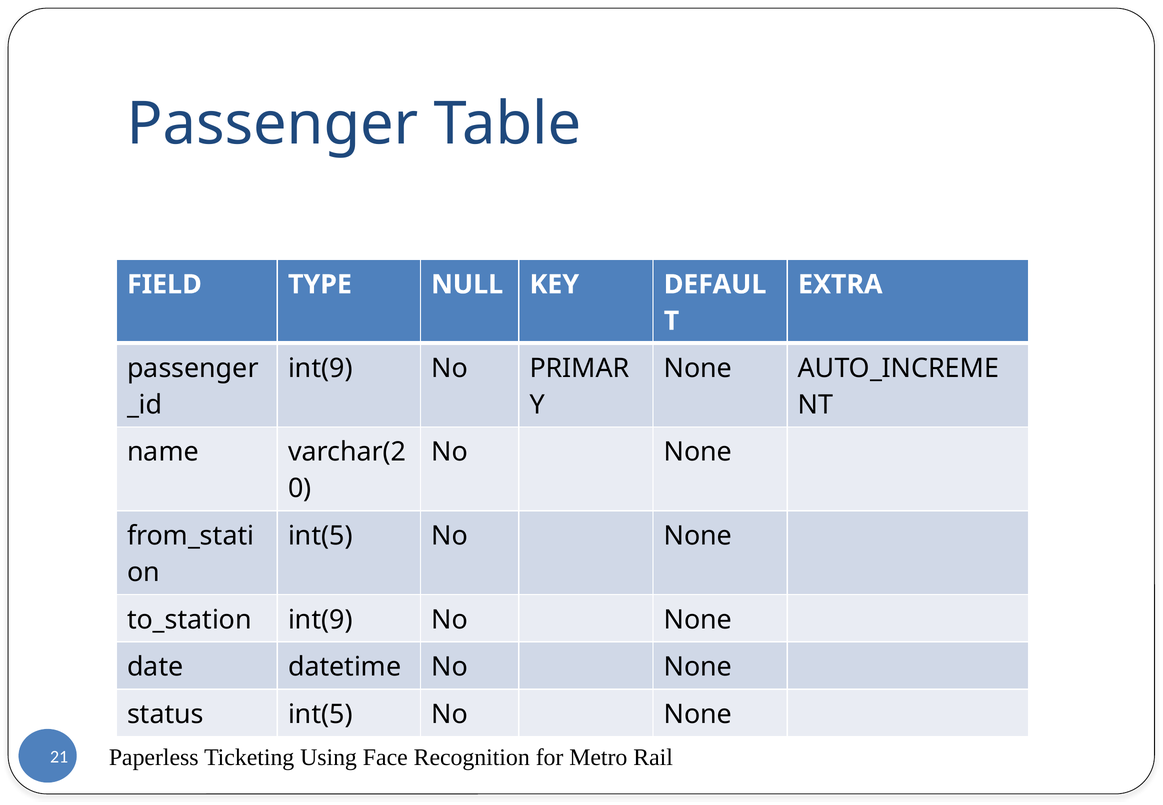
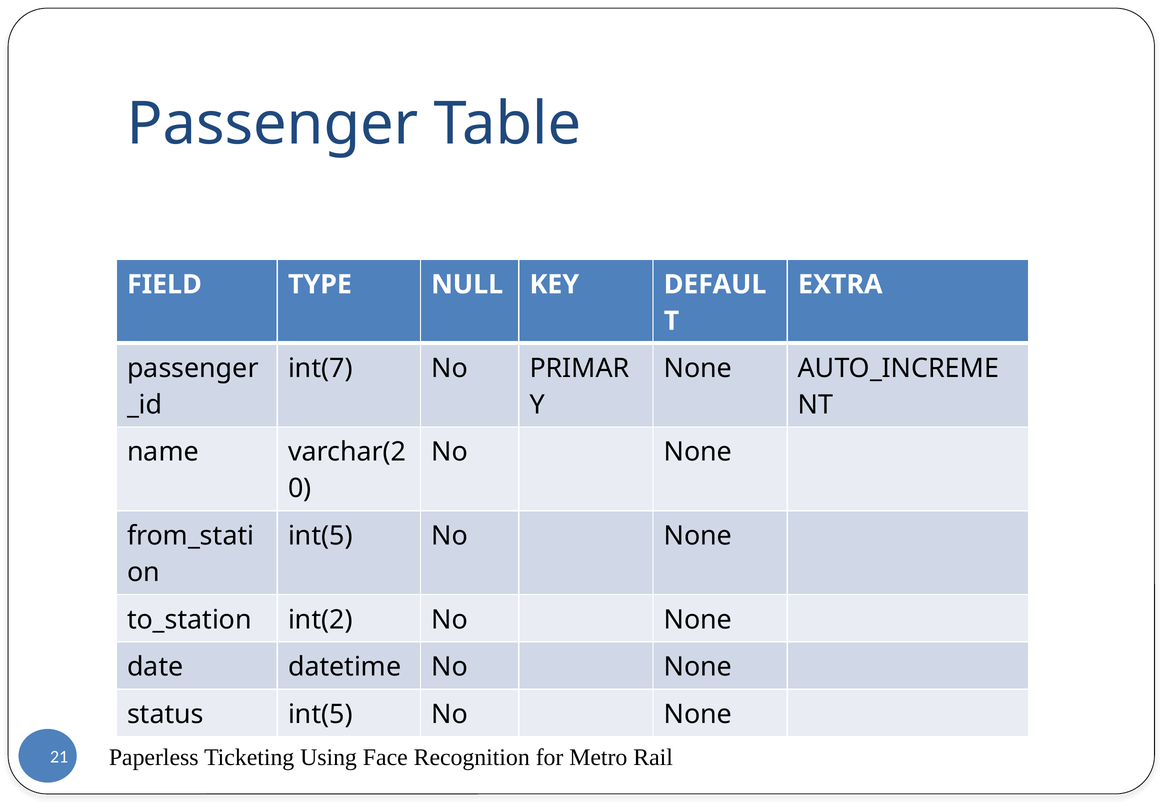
int(9 at (320, 368): int(9 -> int(7
int(9 at (320, 620): int(9 -> int(2
